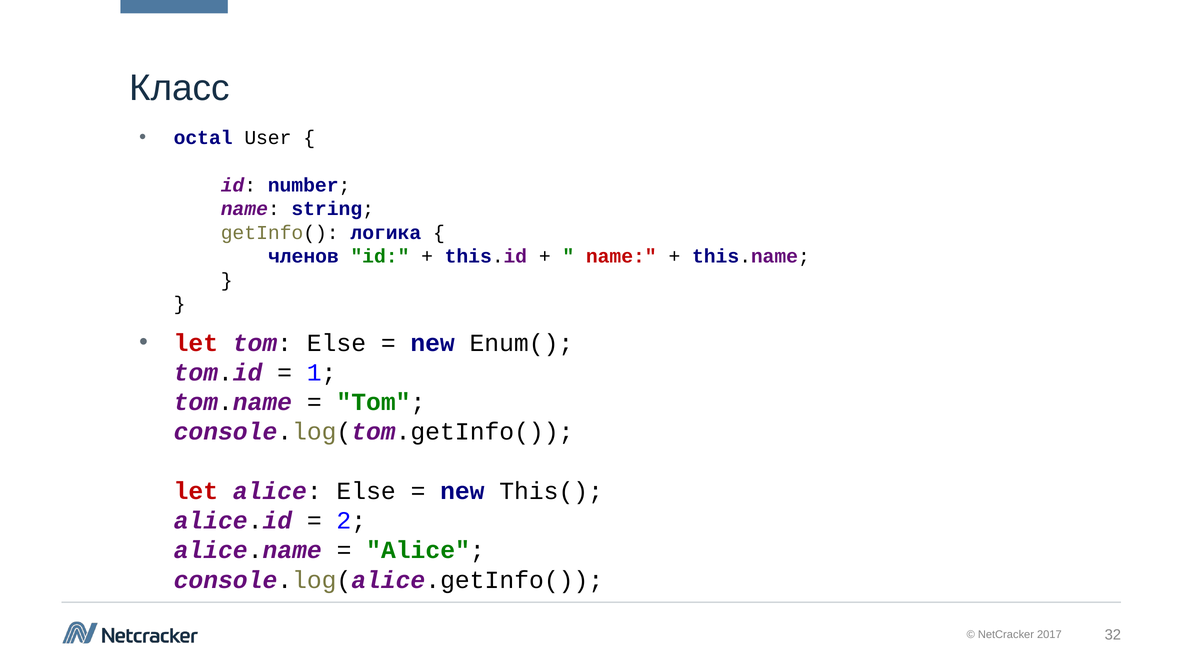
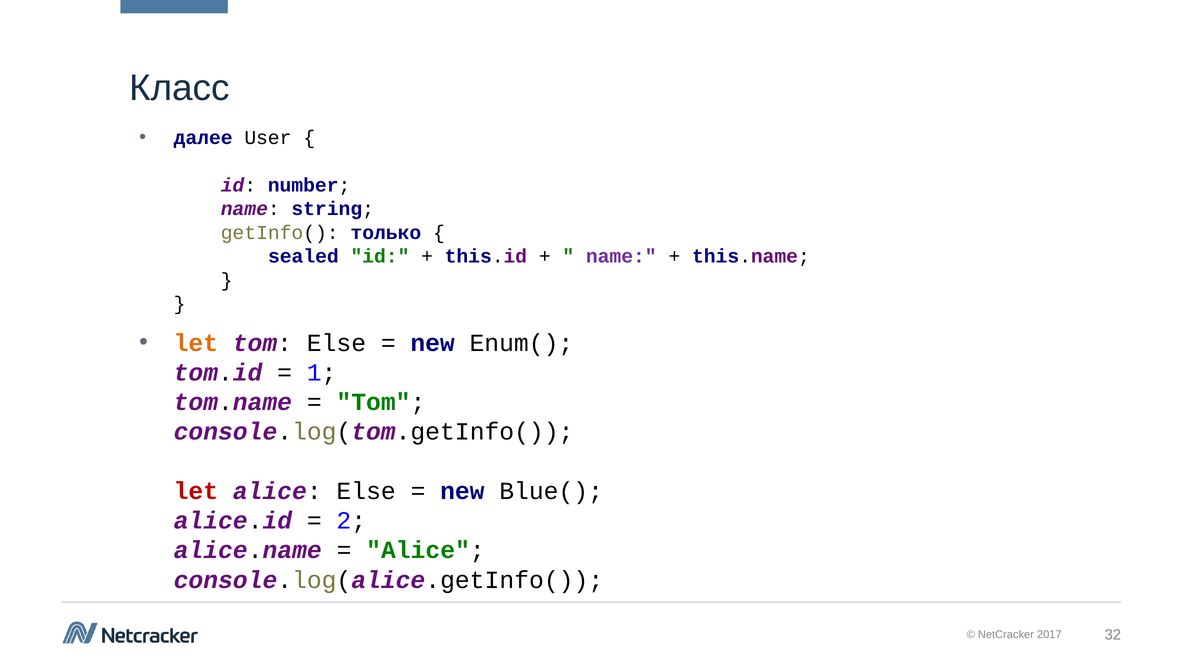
octal: octal -> далее
логика: логика -> только
членов: членов -> sealed
name at (621, 256) colour: red -> purple
let at (196, 343) colour: red -> orange
This(: This( -> Blue(
